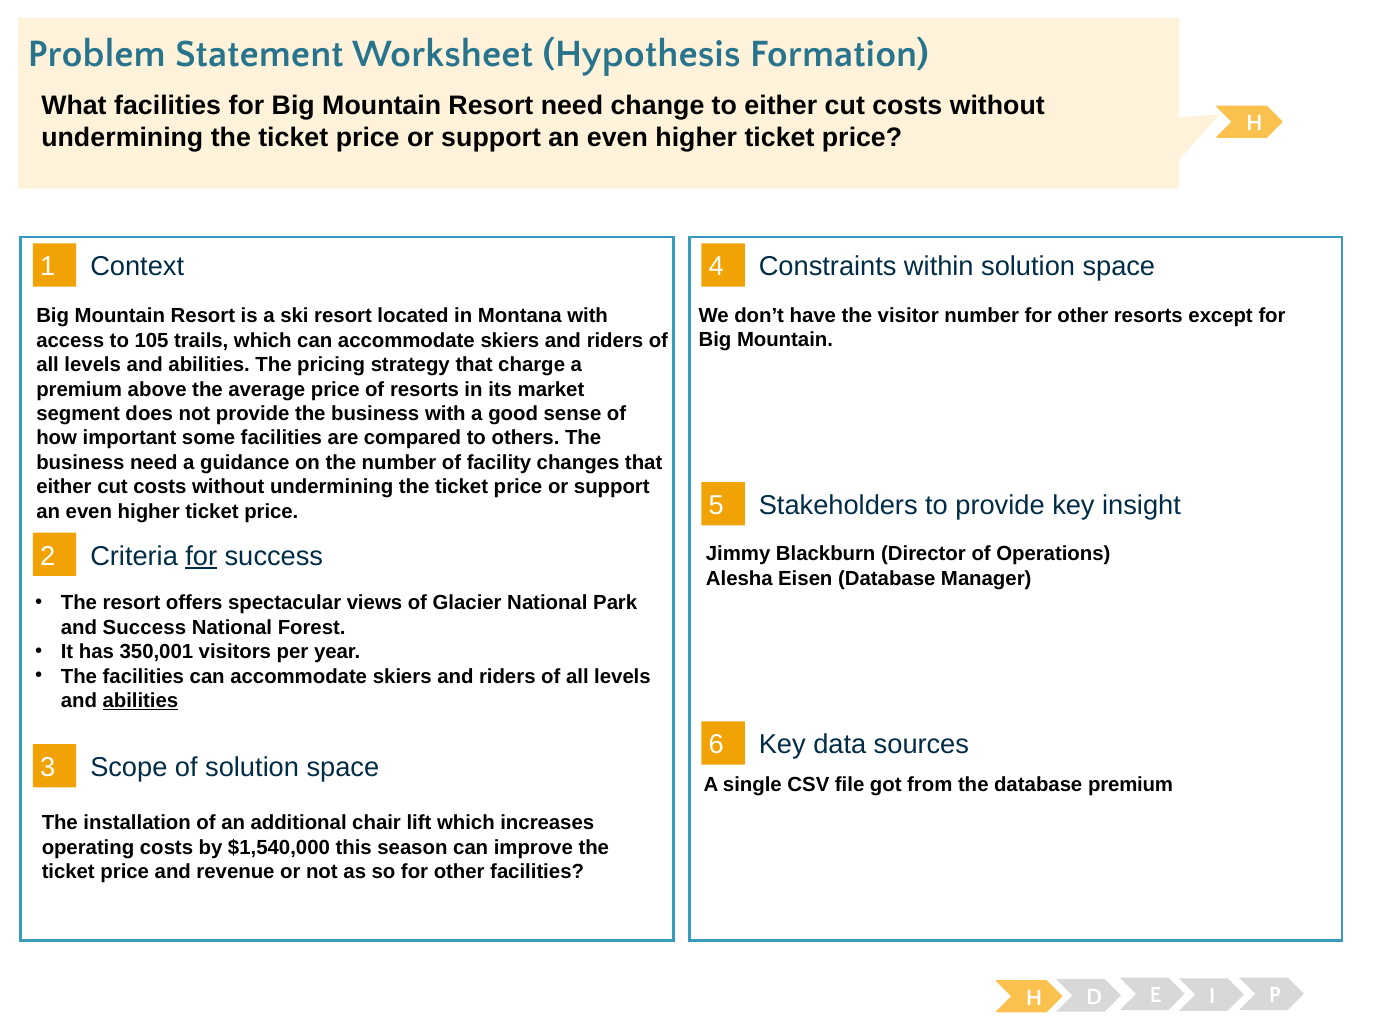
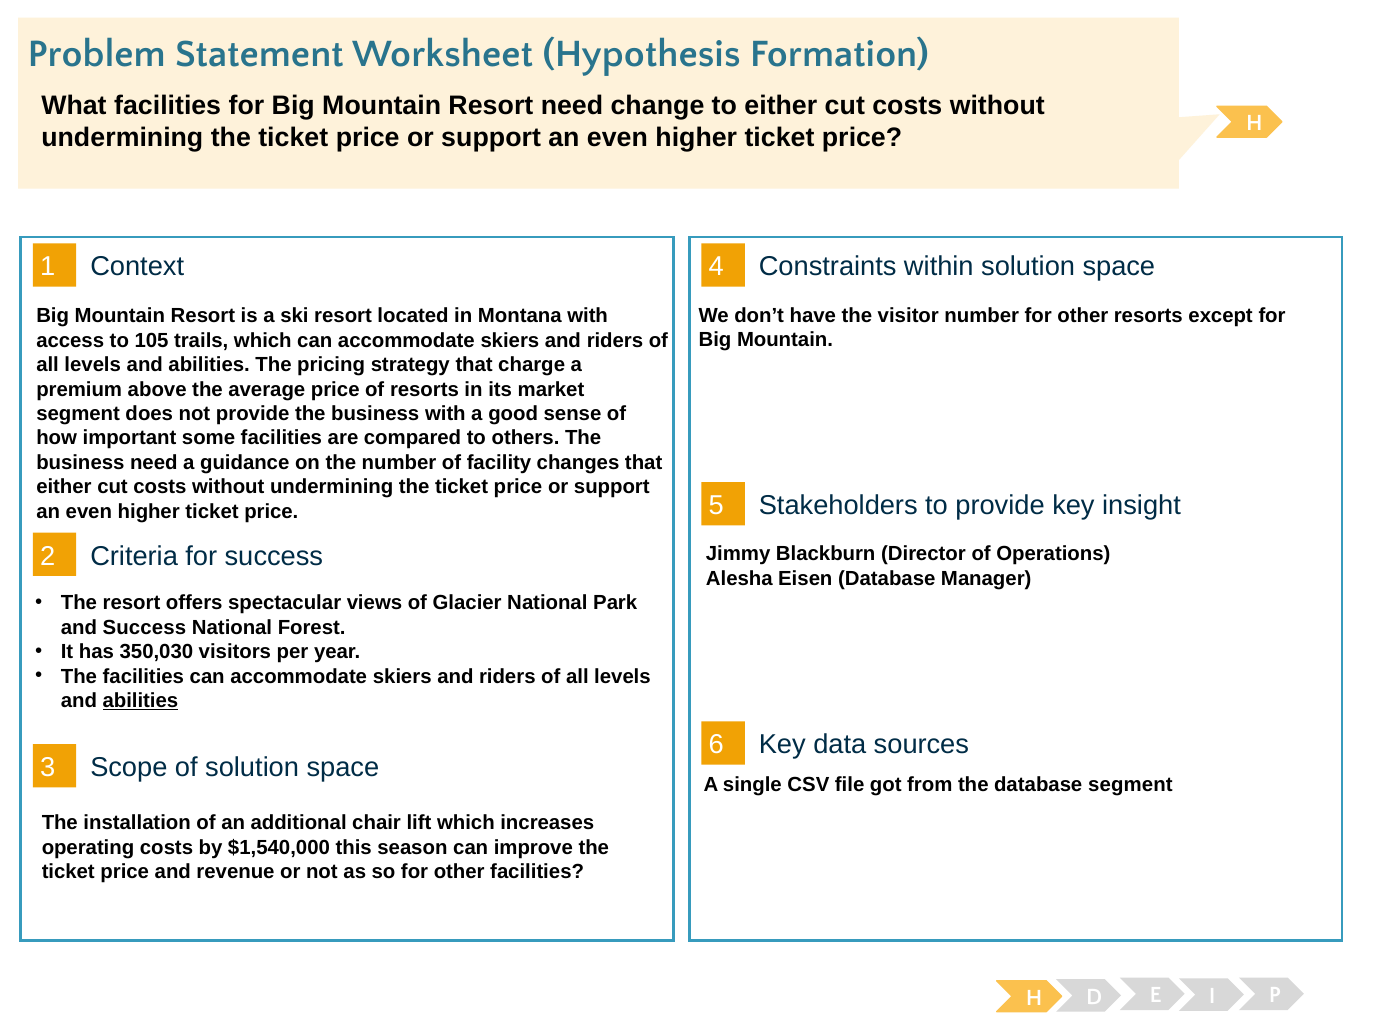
for at (201, 556) underline: present -> none
350,001: 350,001 -> 350,030
database premium: premium -> segment
